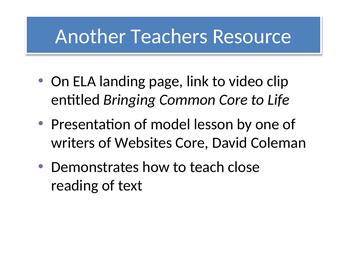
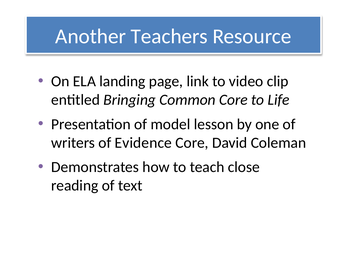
Websites: Websites -> Evidence
